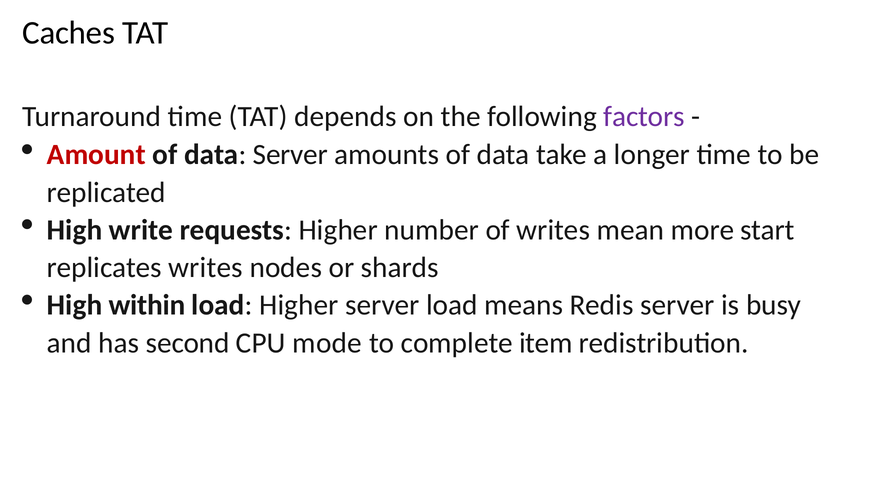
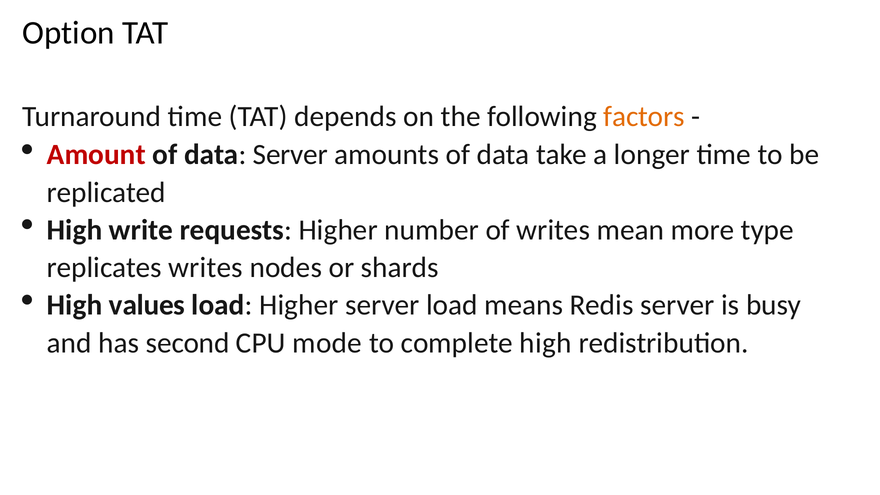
Caches: Caches -> Option
factors colour: purple -> orange
start: start -> type
within: within -> values
complete item: item -> high
